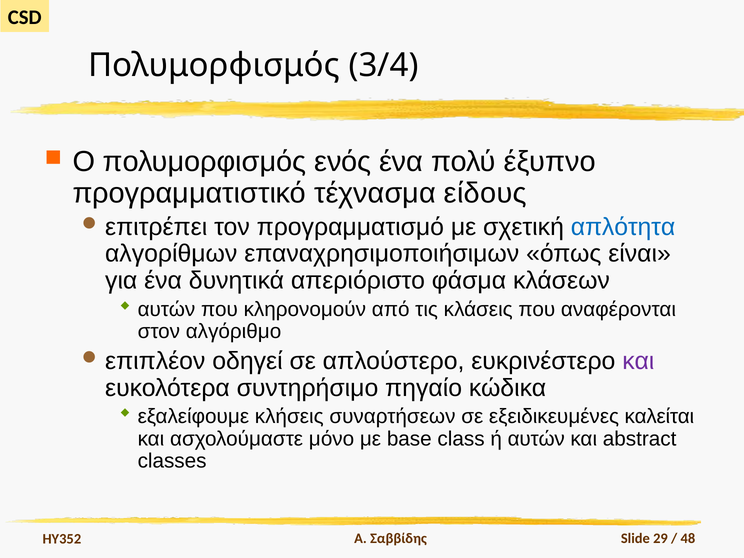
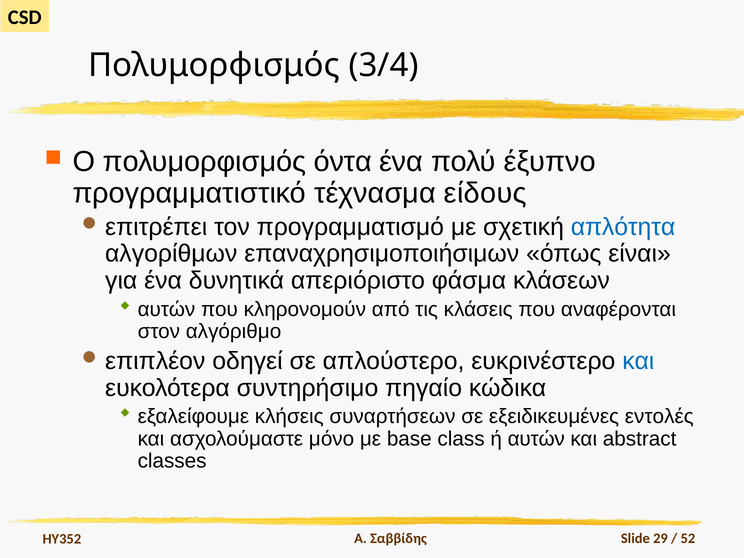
ενός: ενός -> όντα
και at (638, 361) colour: purple -> blue
καλείται: καλείται -> εντολές
48: 48 -> 52
